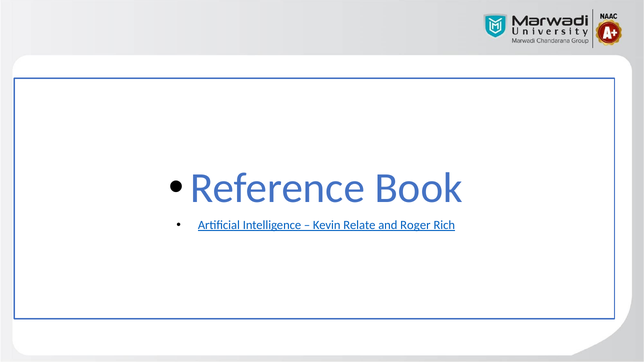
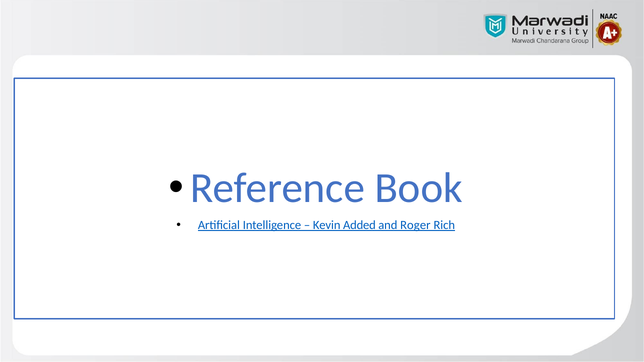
Relate: Relate -> Added
